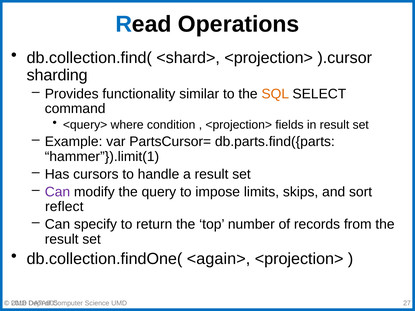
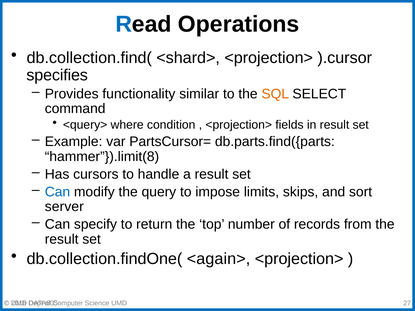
sharding: sharding -> specifies
hammer”}).limit(1: hammer”}).limit(1 -> hammer”}).limit(8
Can at (57, 192) colour: purple -> blue
reflect: reflect -> server
